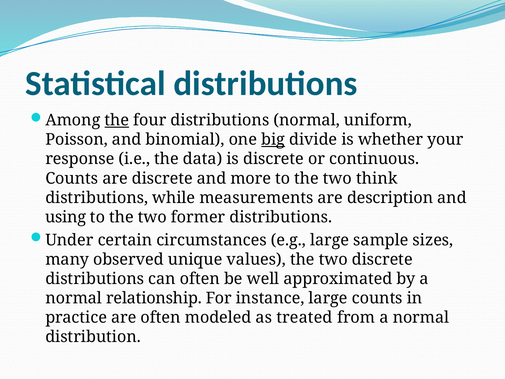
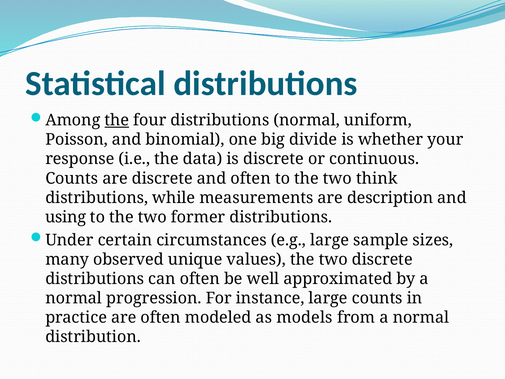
big underline: present -> none
and more: more -> often
relationship: relationship -> progression
treated: treated -> models
